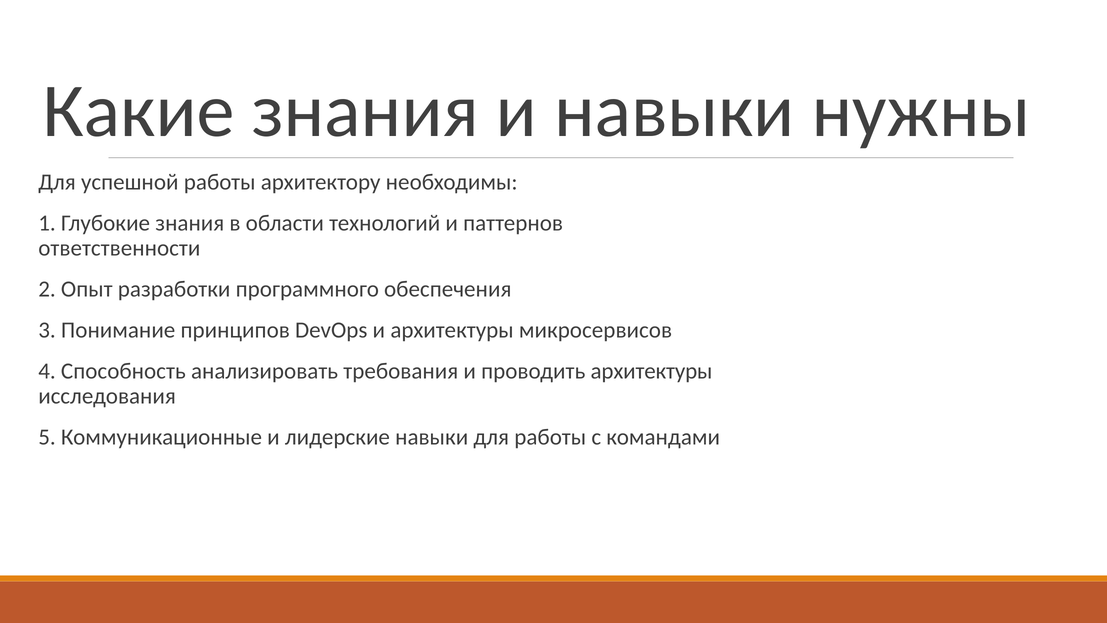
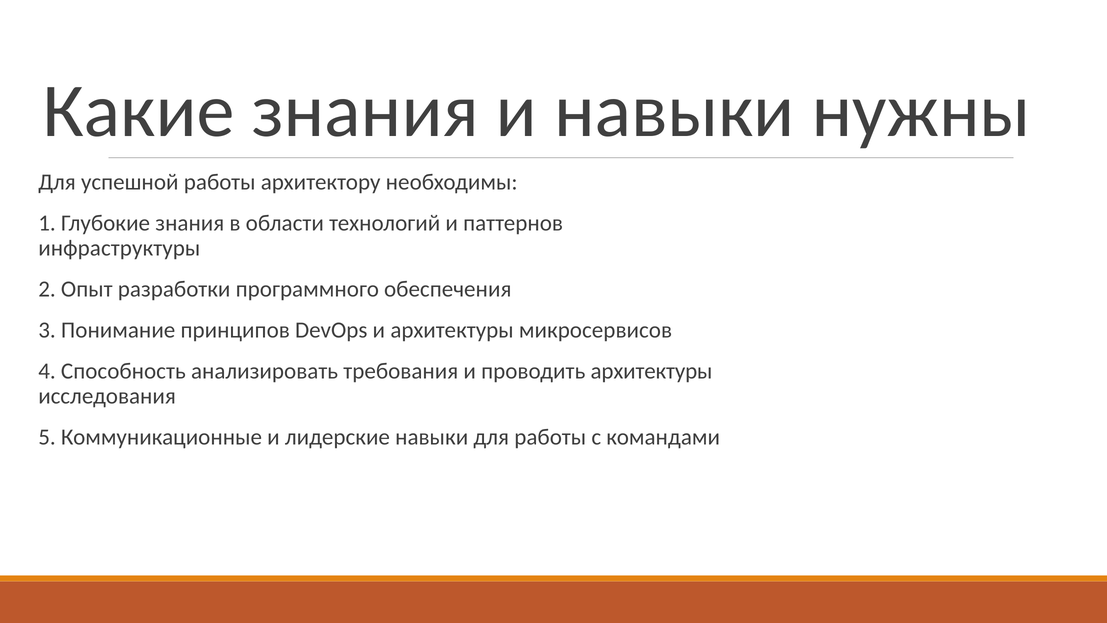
ответственности: ответственности -> инфраструктуры
